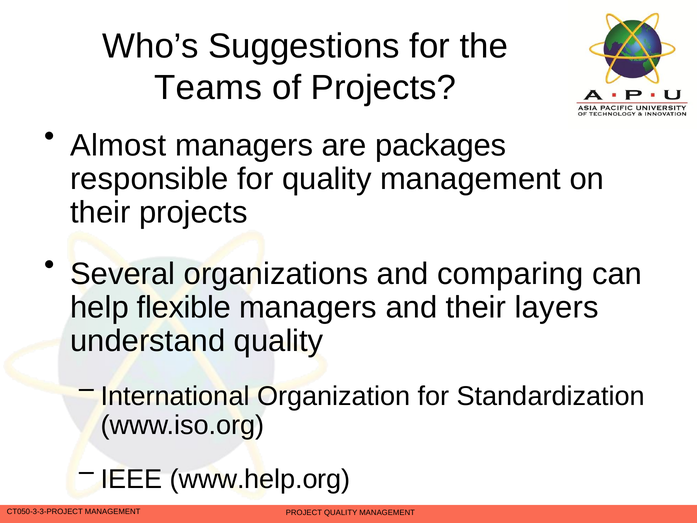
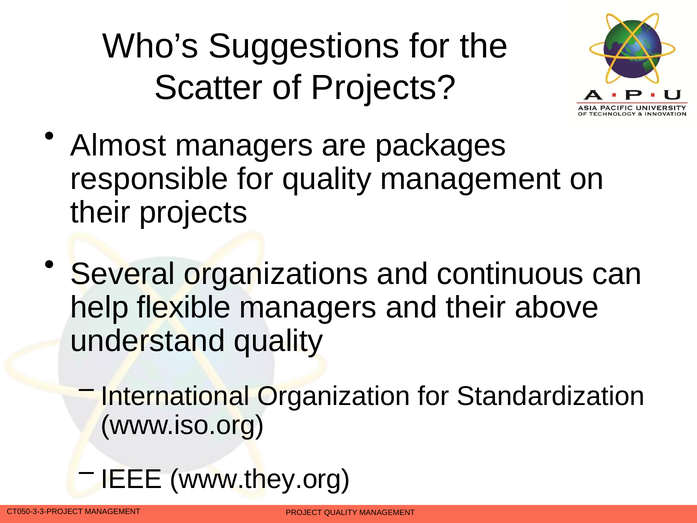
Teams: Teams -> Scatter
comparing: comparing -> continuous
layers: layers -> above
www.help.org: www.help.org -> www.they.org
